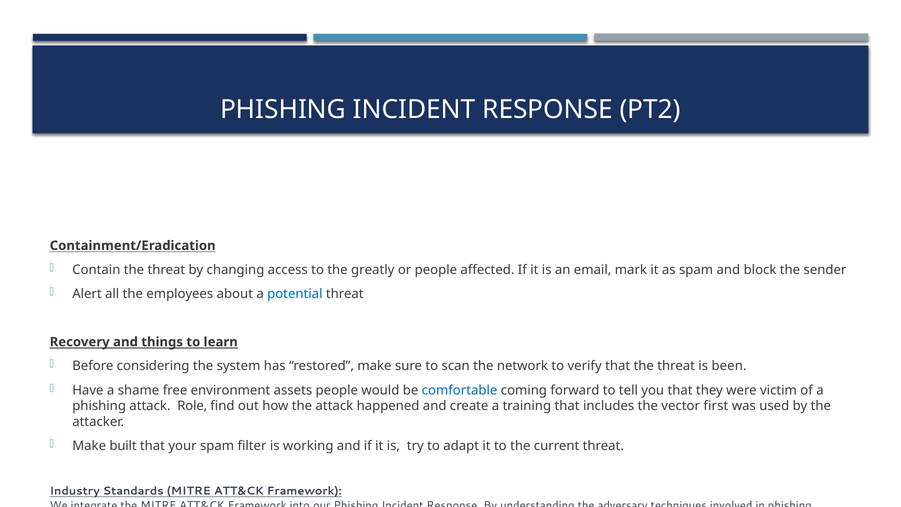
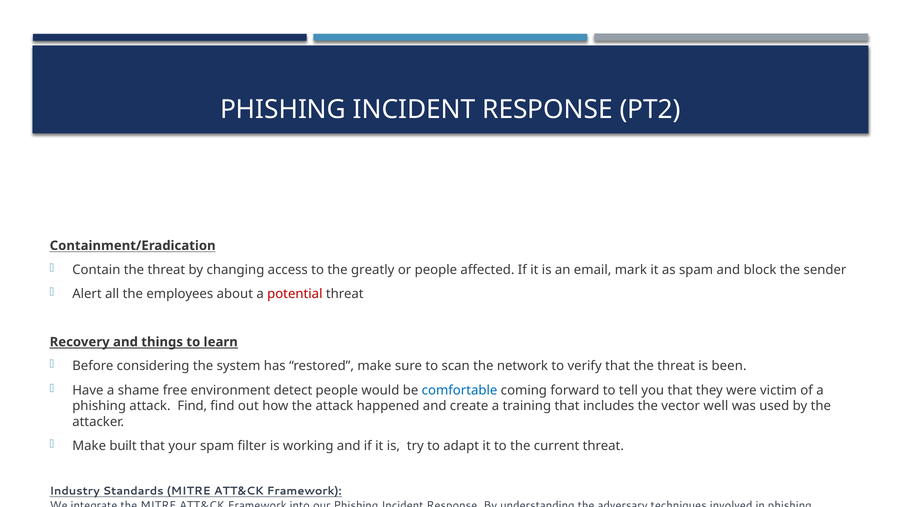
potential colour: blue -> red
environment assets: assets -> detect
attack Role: Role -> Find
first: first -> well
